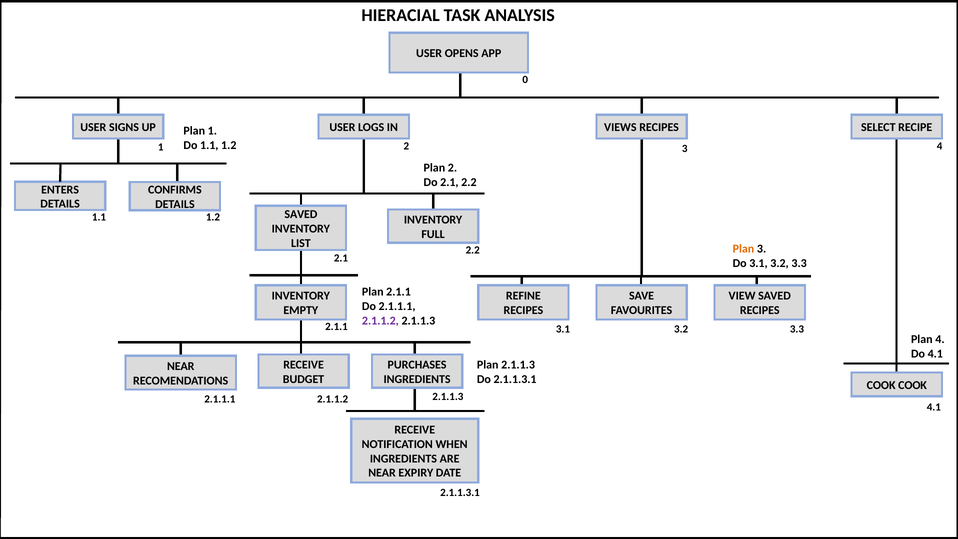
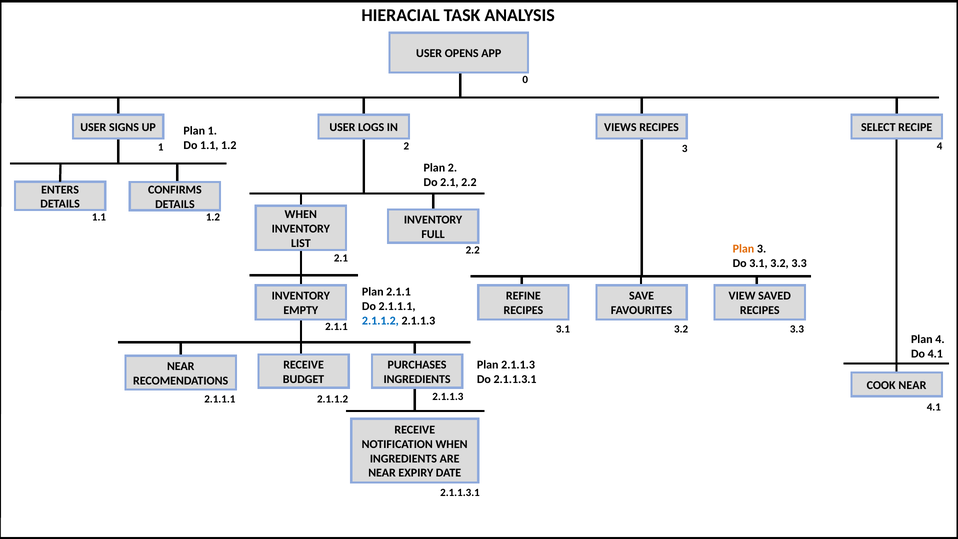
SAVED at (301, 214): SAVED -> WHEN
2.1.1.2 at (380, 320) colour: purple -> blue
COOK COOK: COOK -> NEAR
